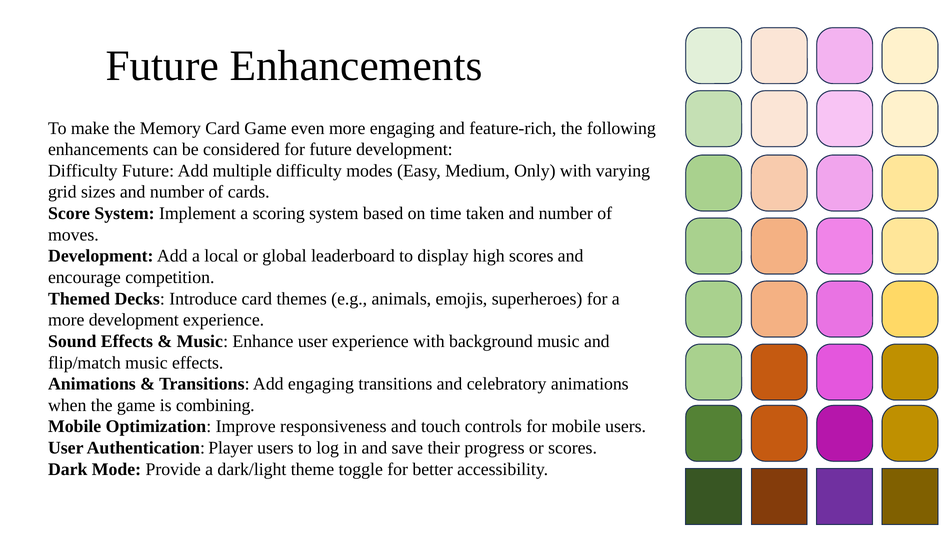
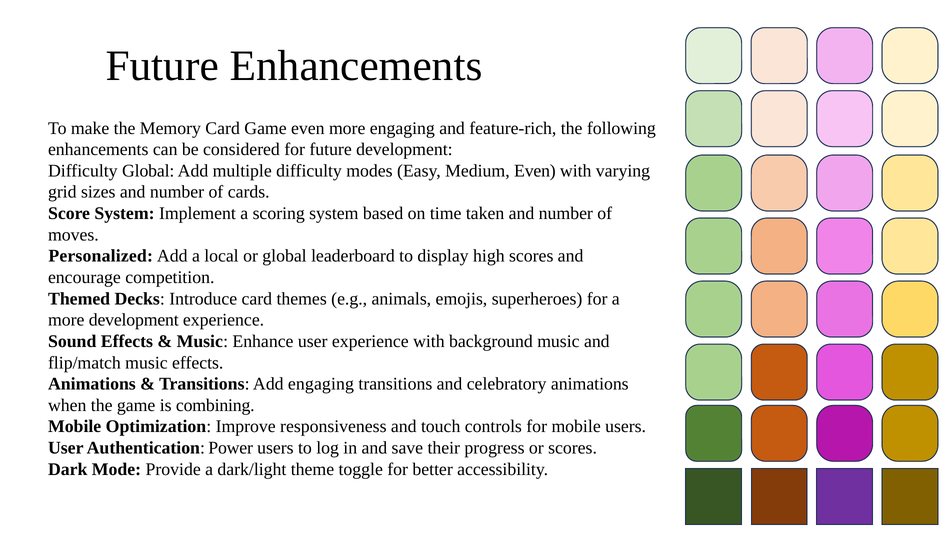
Difficulty Future: Future -> Global
Medium Only: Only -> Even
Development at (101, 256): Development -> Personalized
Player: Player -> Power
